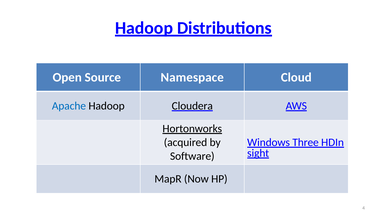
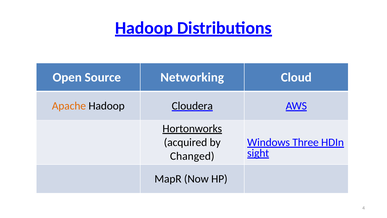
Namespace: Namespace -> Networking
Apache colour: blue -> orange
Software: Software -> Changed
